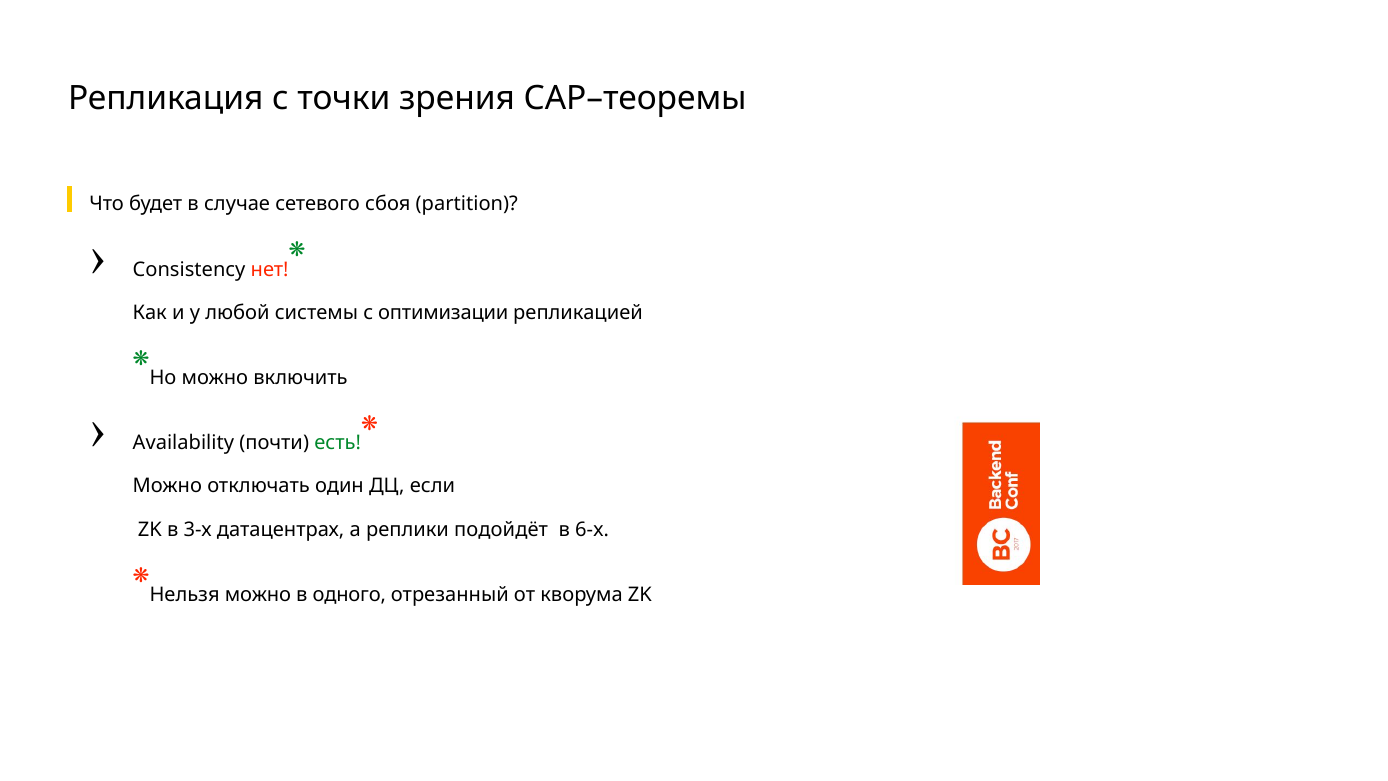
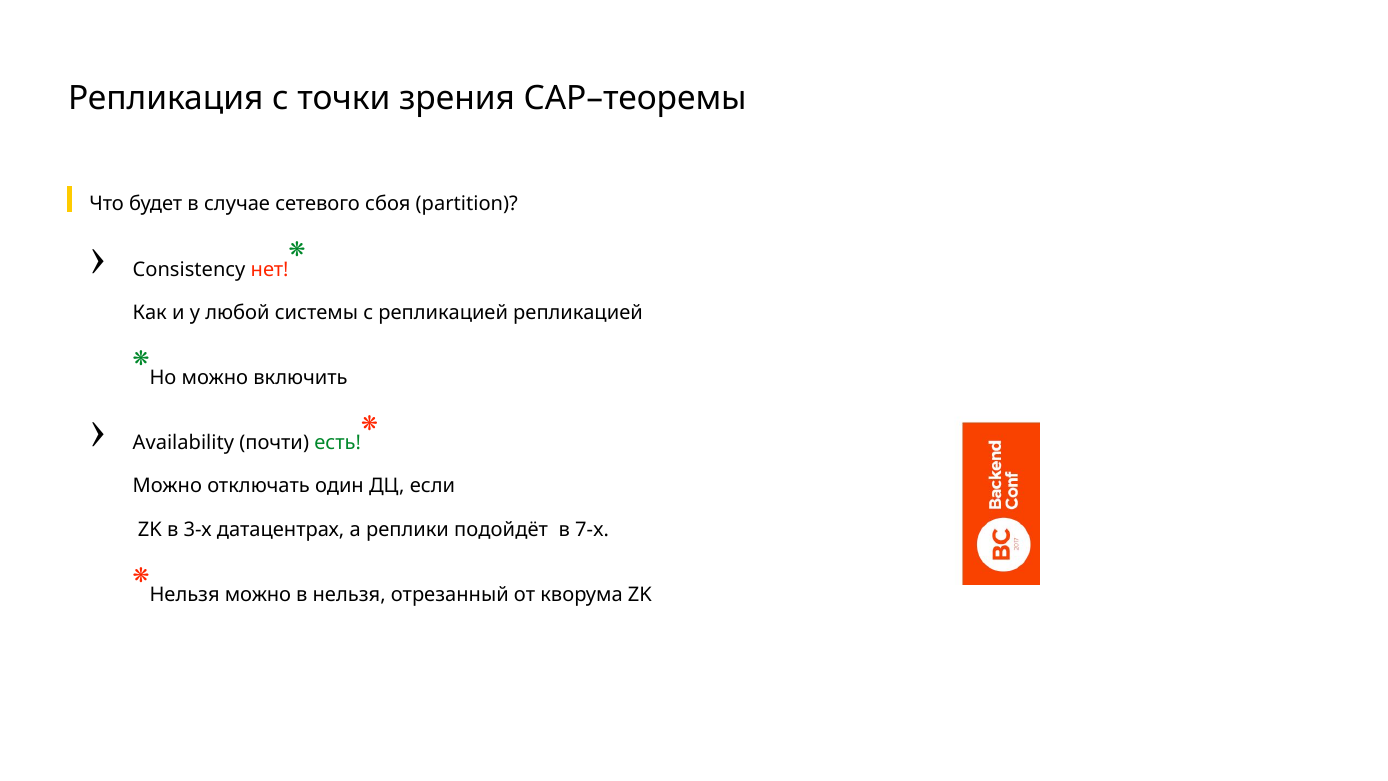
с оптимизации: оптимизации -> репликацией
6-x: 6-x -> 7-x
в одного: одного -> нельзя
